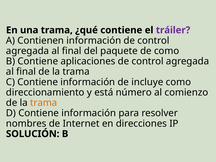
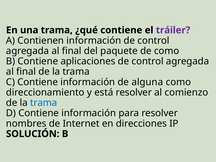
incluye: incluye -> alguna
está número: número -> resolver
trama at (44, 103) colour: orange -> blue
